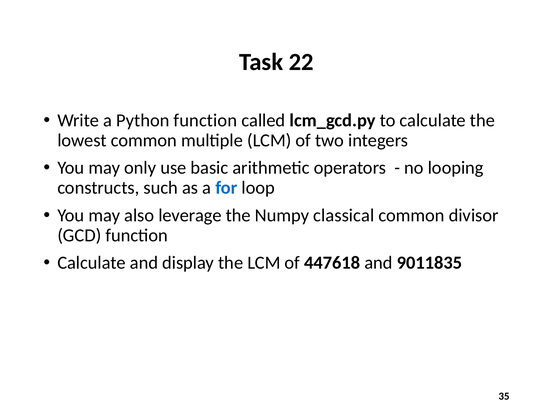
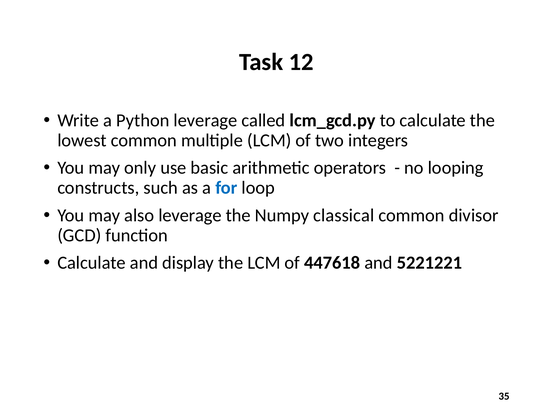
22: 22 -> 12
Python function: function -> leverage
9011835: 9011835 -> 5221221
